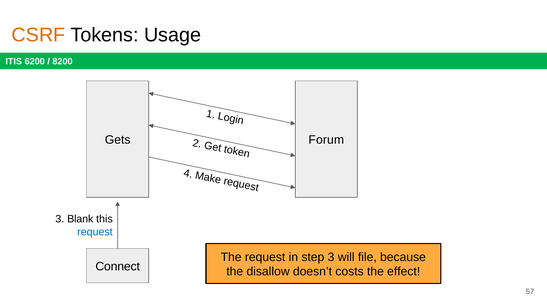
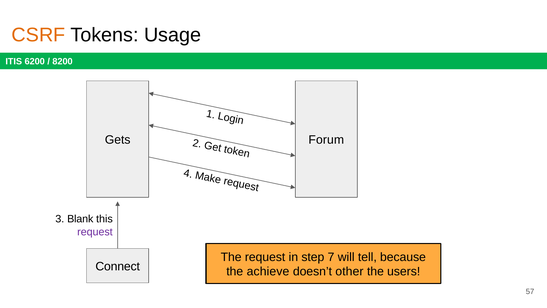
request at (95, 232) colour: blue -> purple
step 3: 3 -> 7
file: file -> tell
disallow: disallow -> achieve
costs: costs -> other
effect: effect -> users
